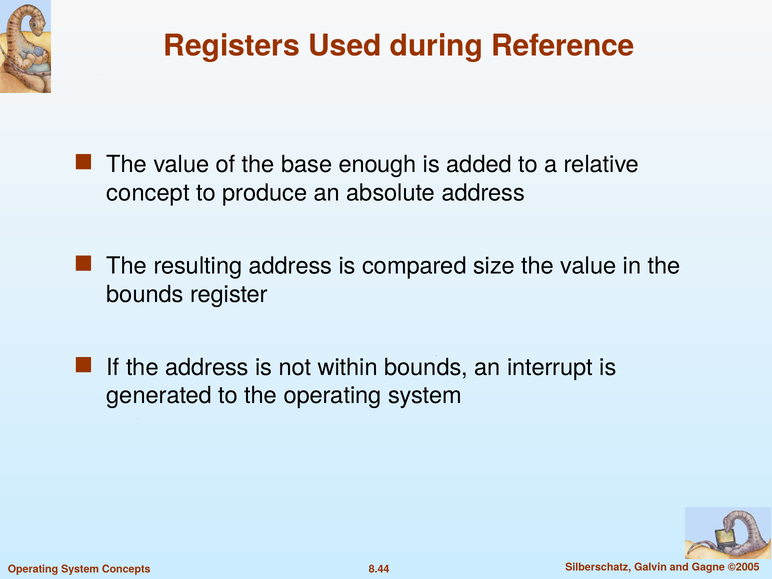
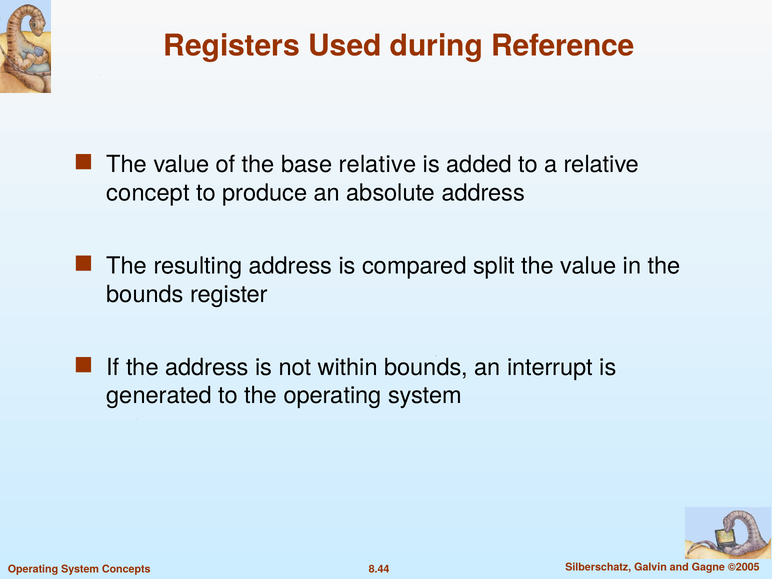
base enough: enough -> relative
size: size -> split
